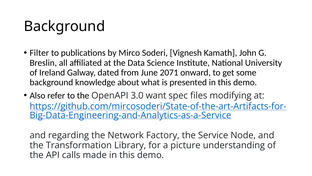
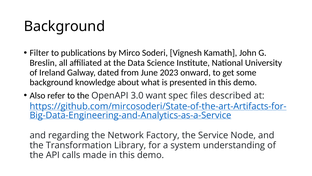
2071: 2071 -> 2023
modifying: modifying -> described
picture: picture -> system
